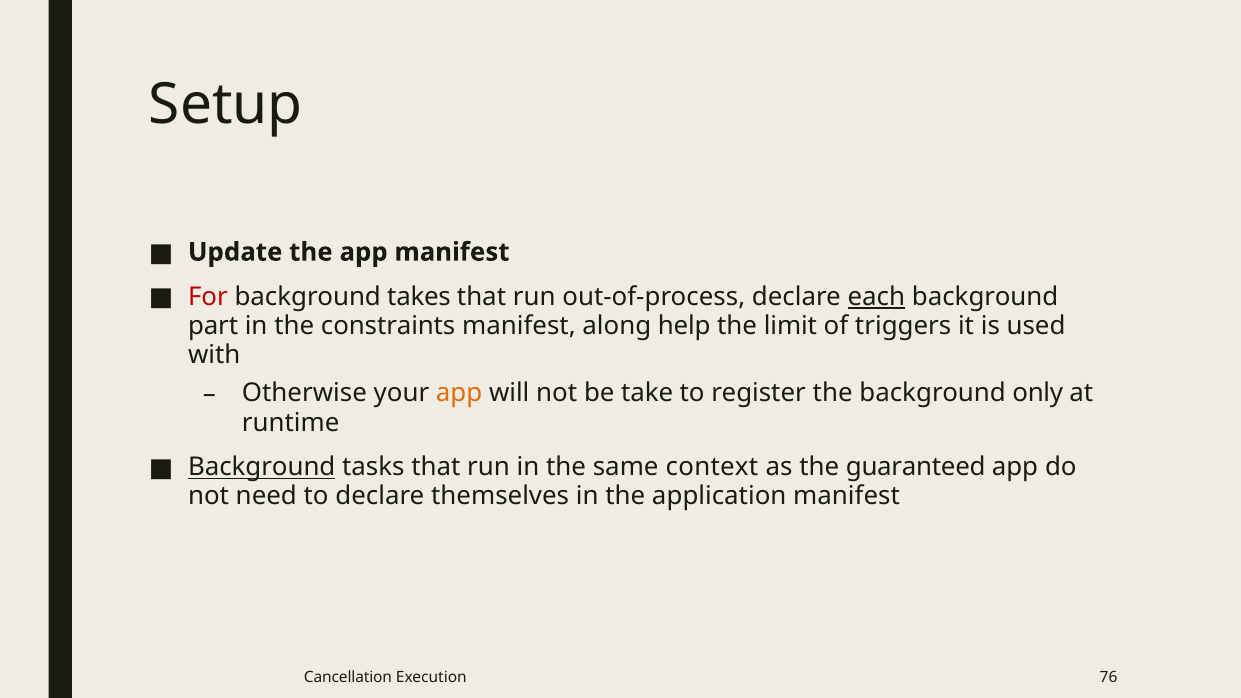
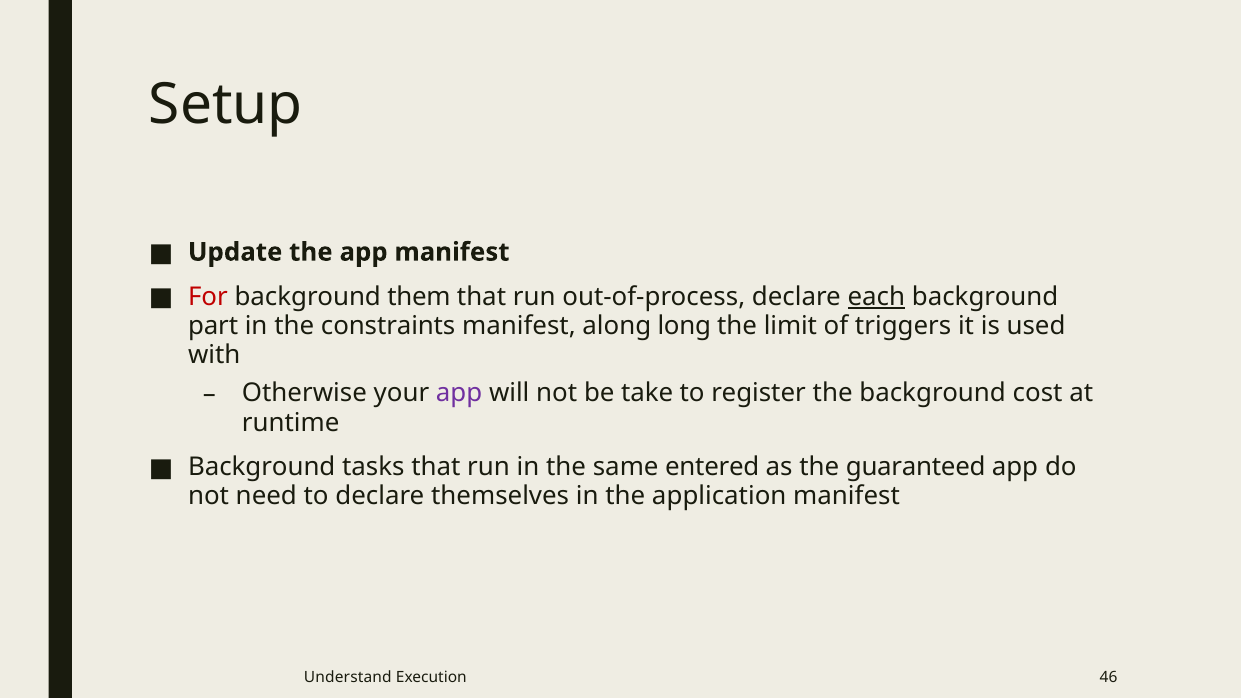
takes: takes -> them
help: help -> long
app at (459, 393) colour: orange -> purple
only: only -> cost
Background at (262, 467) underline: present -> none
context: context -> entered
Cancellation: Cancellation -> Understand
76: 76 -> 46
